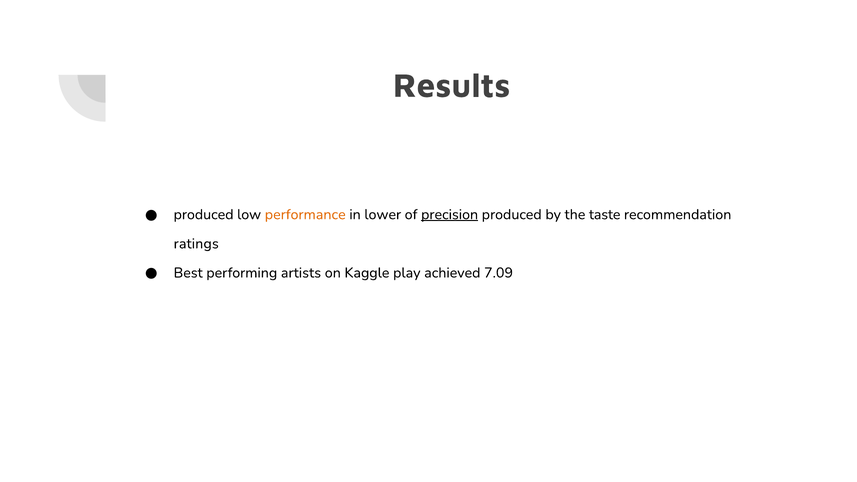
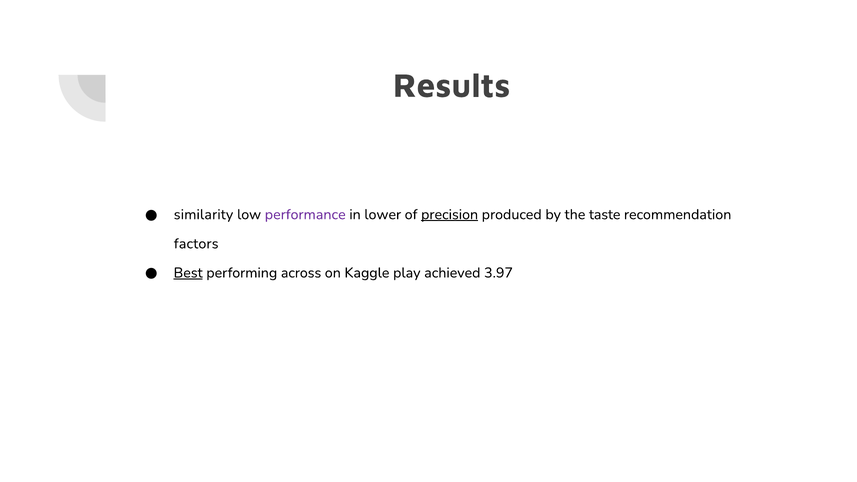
produced at (204, 215): produced -> similarity
performance colour: orange -> purple
ratings: ratings -> factors
Best underline: none -> present
artists: artists -> across
7.09: 7.09 -> 3.97
